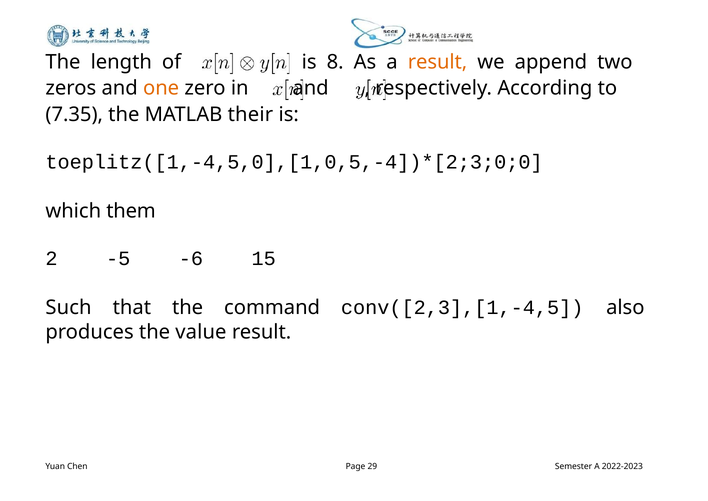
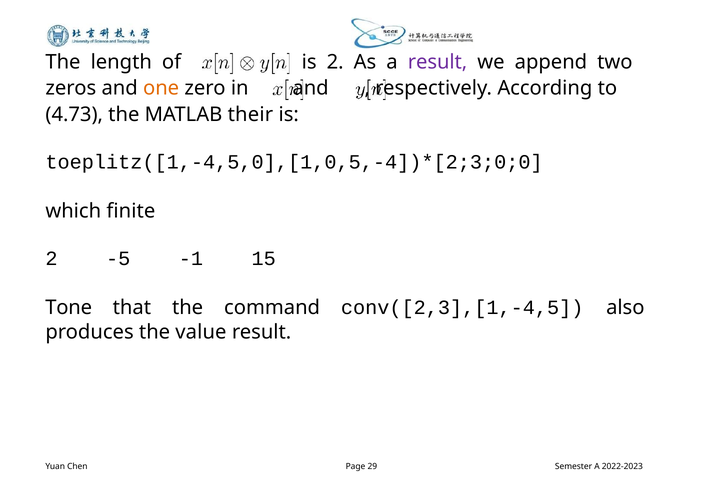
is 8: 8 -> 2
result at (438, 62) colour: orange -> purple
7.35: 7.35 -> 4.73
them: them -> finite
-6: -6 -> -1
Such: Such -> Tone
